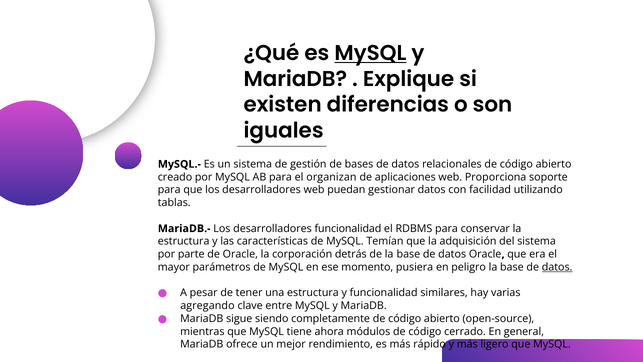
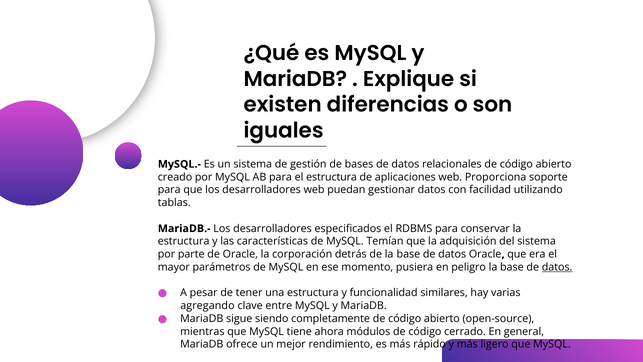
MySQL at (370, 53) underline: present -> none
el organizan: organizan -> estructura
desarrolladores funcionalidad: funcionalidad -> especificados
